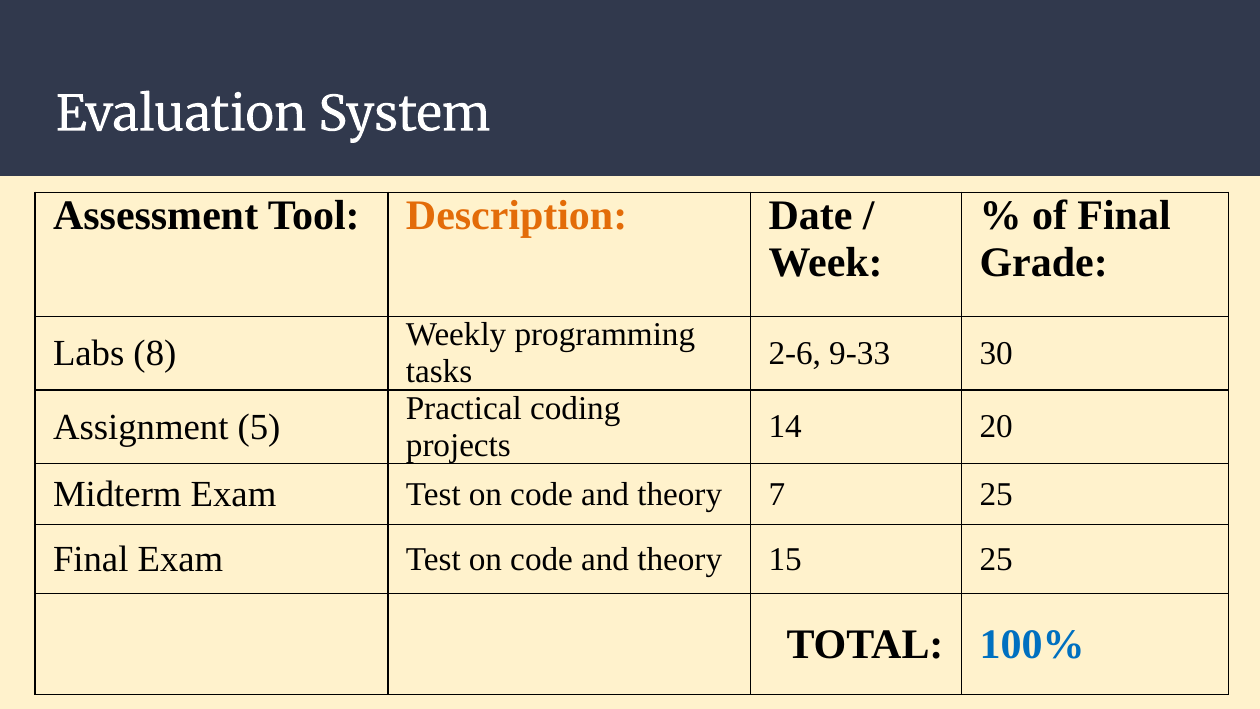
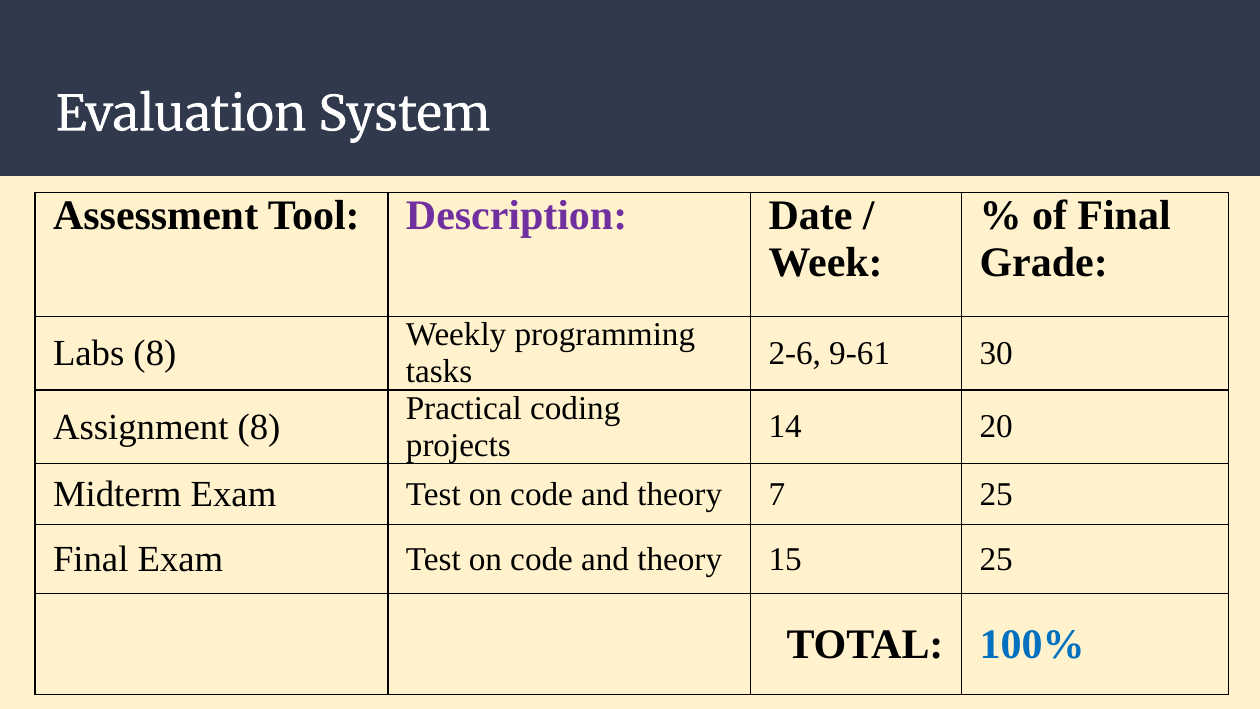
Description colour: orange -> purple
9-33: 9-33 -> 9-61
Assignment 5: 5 -> 8
